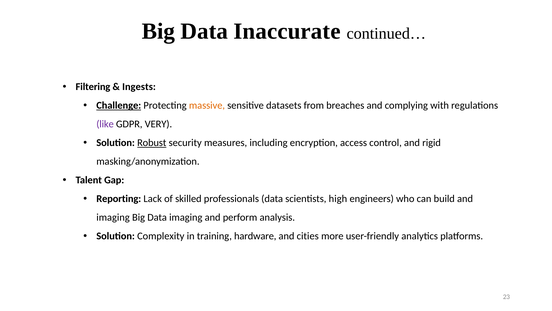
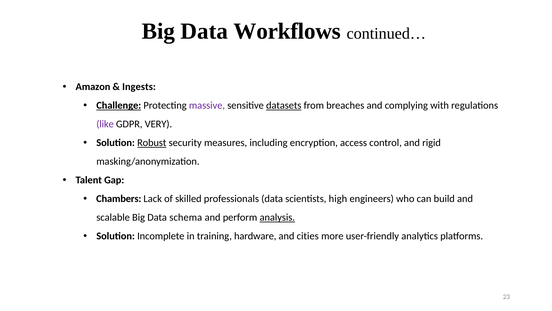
Inaccurate: Inaccurate -> Workflows
Filtering: Filtering -> Amazon
massive colour: orange -> purple
datasets underline: none -> present
Reporting: Reporting -> Chambers
imaging at (113, 217): imaging -> scalable
Data imaging: imaging -> schema
analysis underline: none -> present
Complexity: Complexity -> Incomplete
